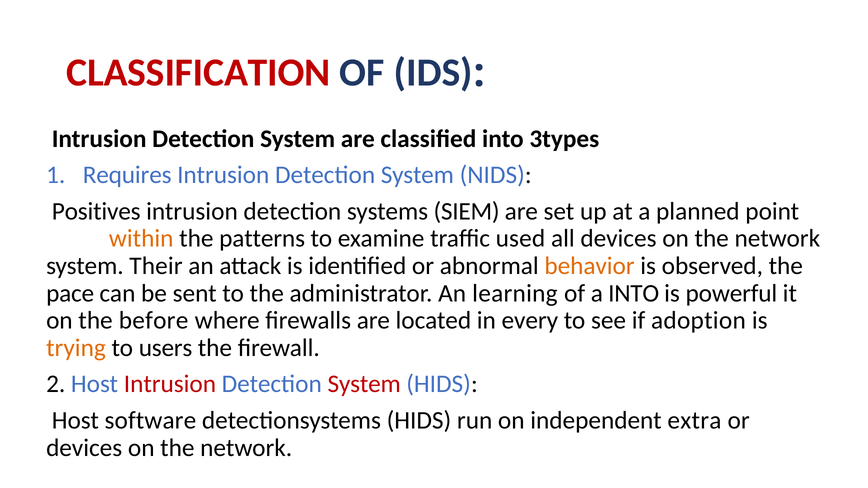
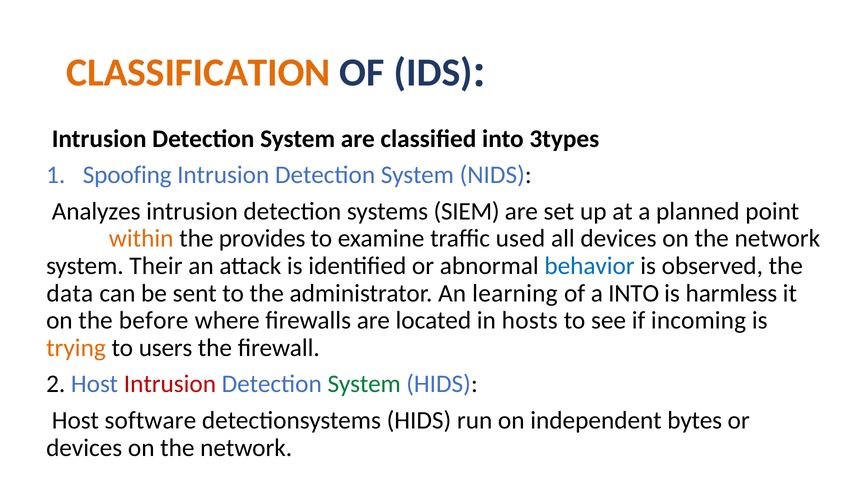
CLASSIFICATION colour: red -> orange
Requires: Requires -> Spoofing
Positives: Positives -> Analyzes
patterns: patterns -> provides
behavior colour: orange -> blue
pace: pace -> data
powerful: powerful -> harmless
every: every -> hosts
adoption: adoption -> incoming
System at (364, 384) colour: red -> green
extra: extra -> bytes
